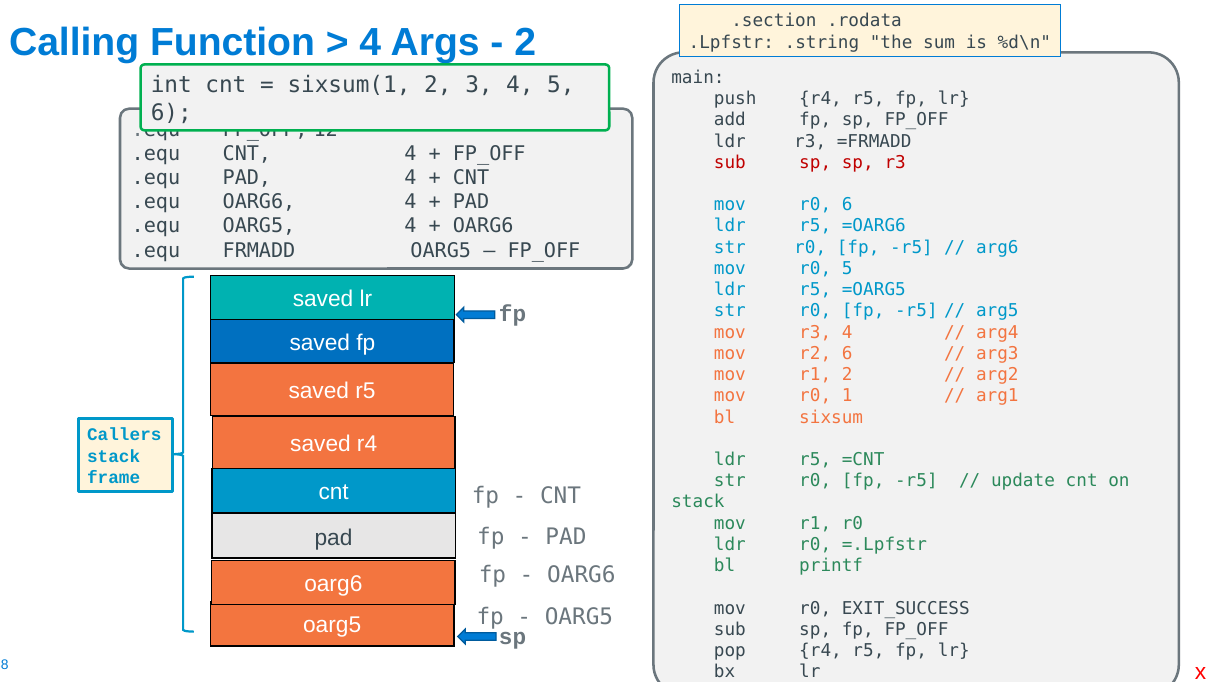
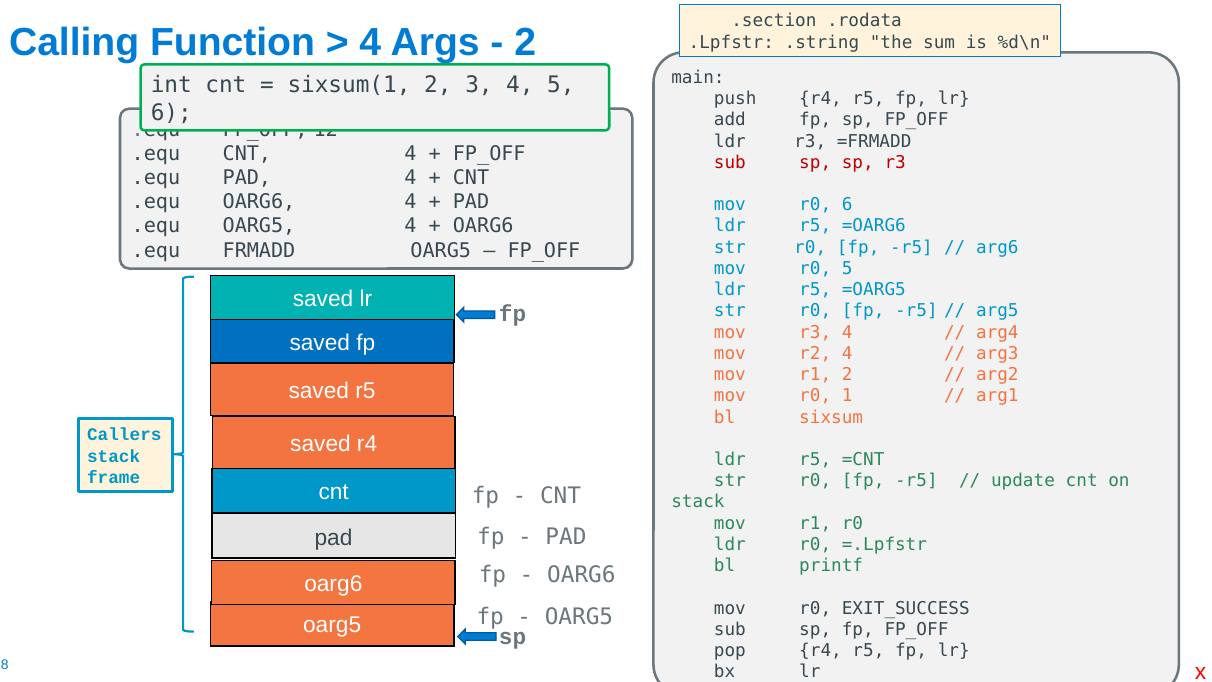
r2 6: 6 -> 4
